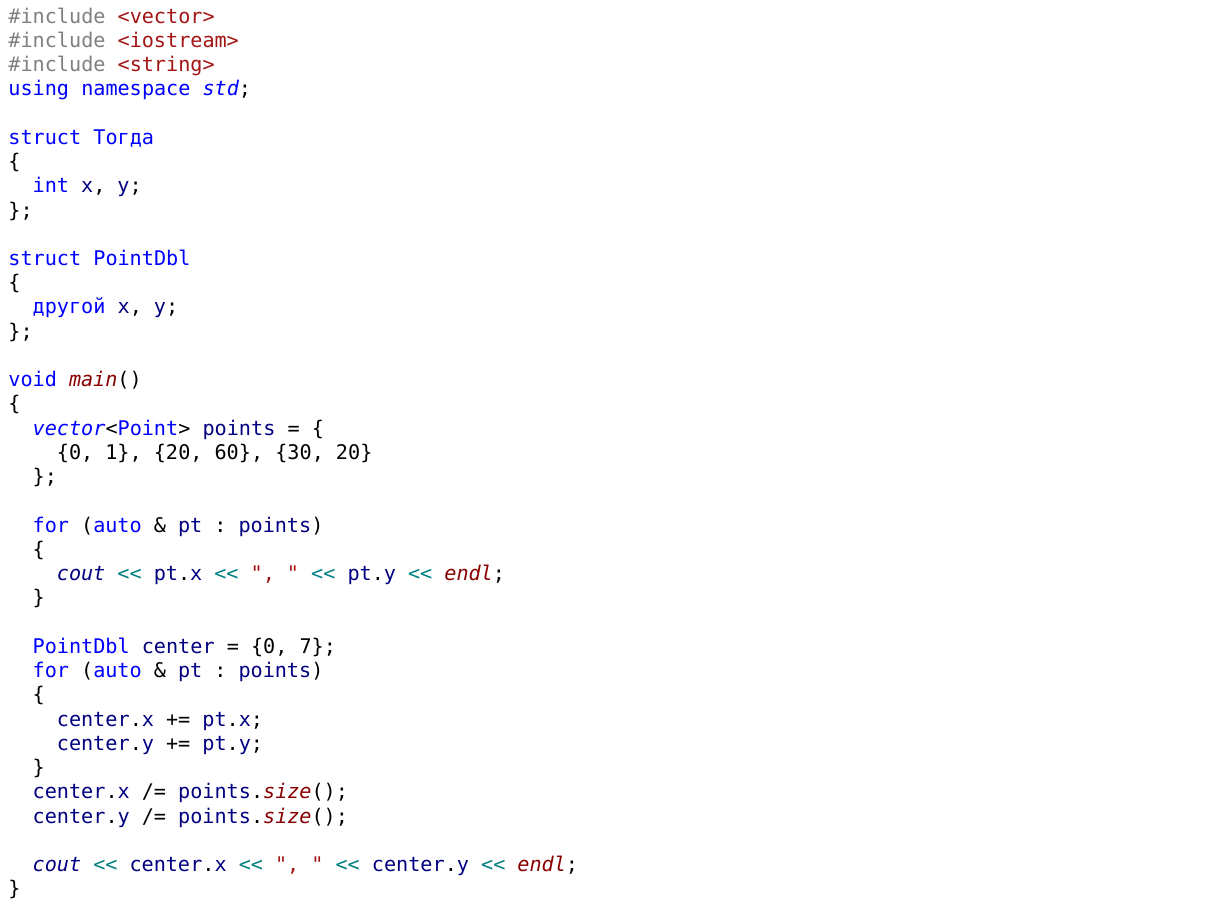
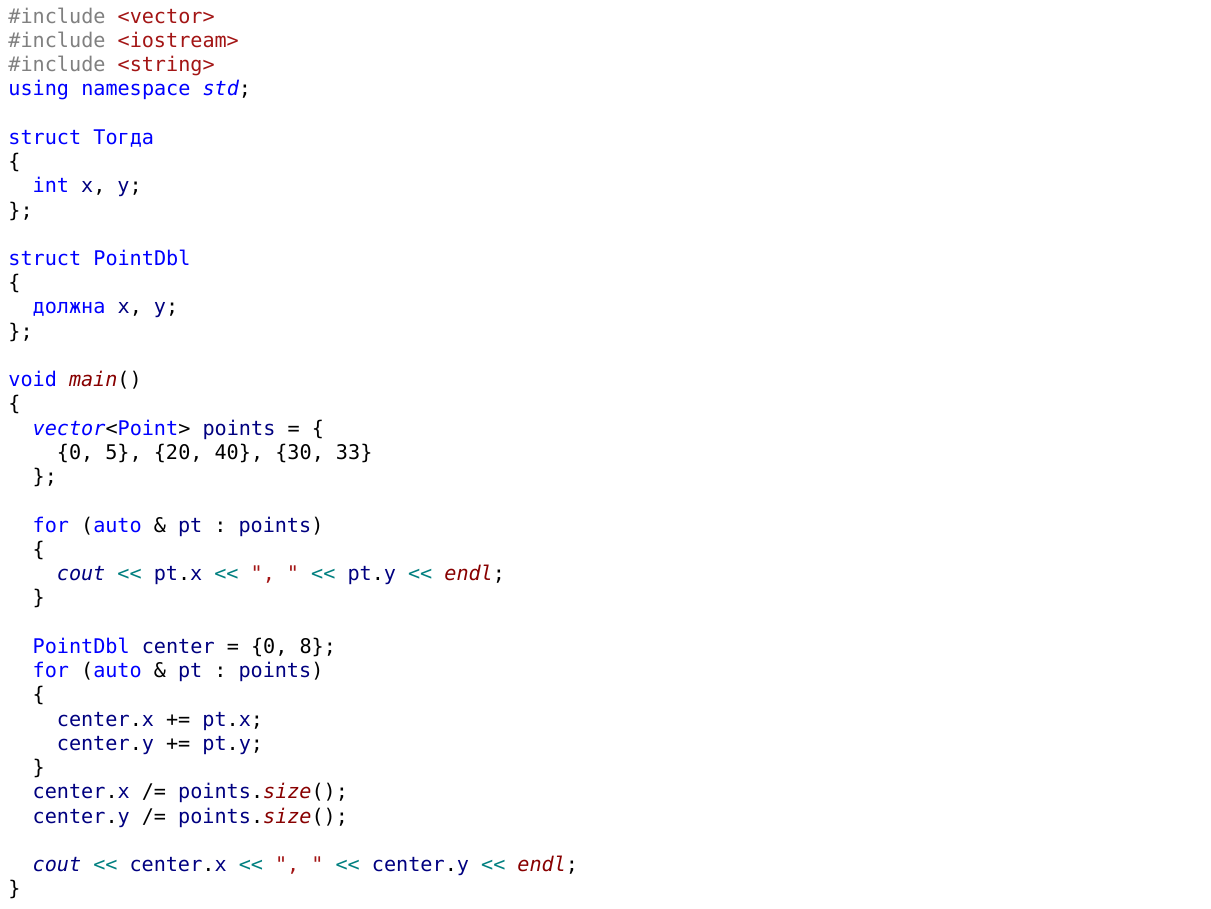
другой: другой -> должна
1: 1 -> 5
60: 60 -> 40
30 20: 20 -> 33
7: 7 -> 8
